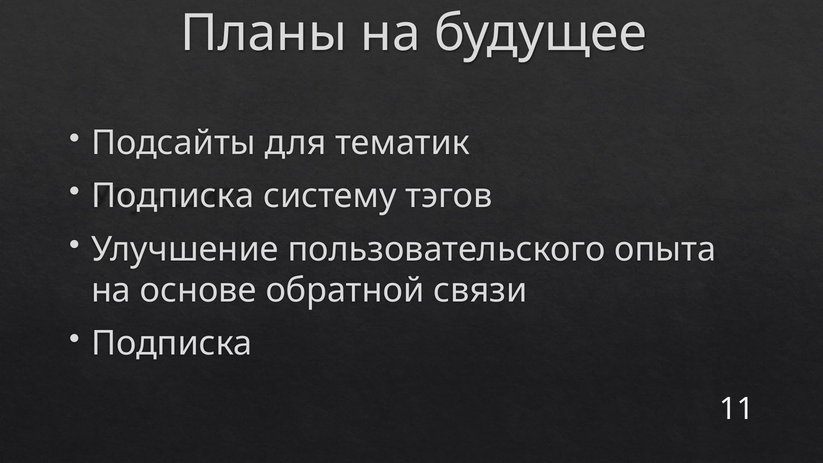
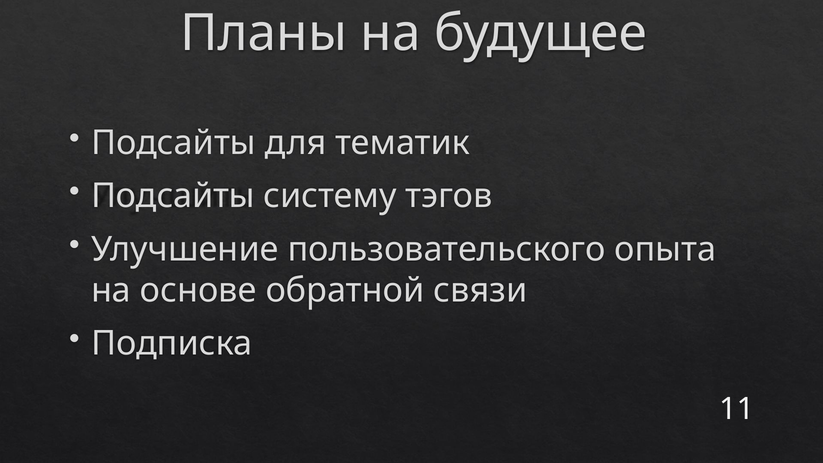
Подписка at (173, 196): Подписка -> Подсайты
